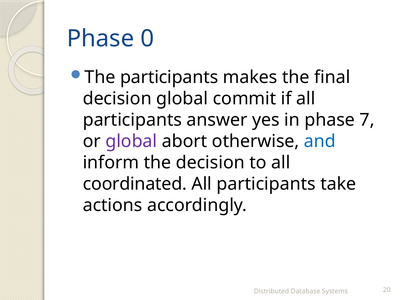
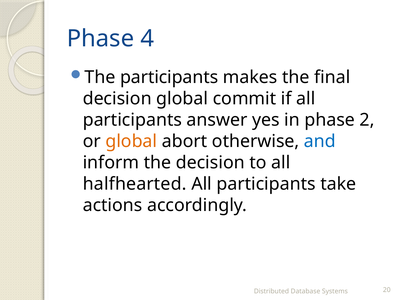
0: 0 -> 4
7: 7 -> 2
global at (131, 141) colour: purple -> orange
coordinated: coordinated -> halfhearted
